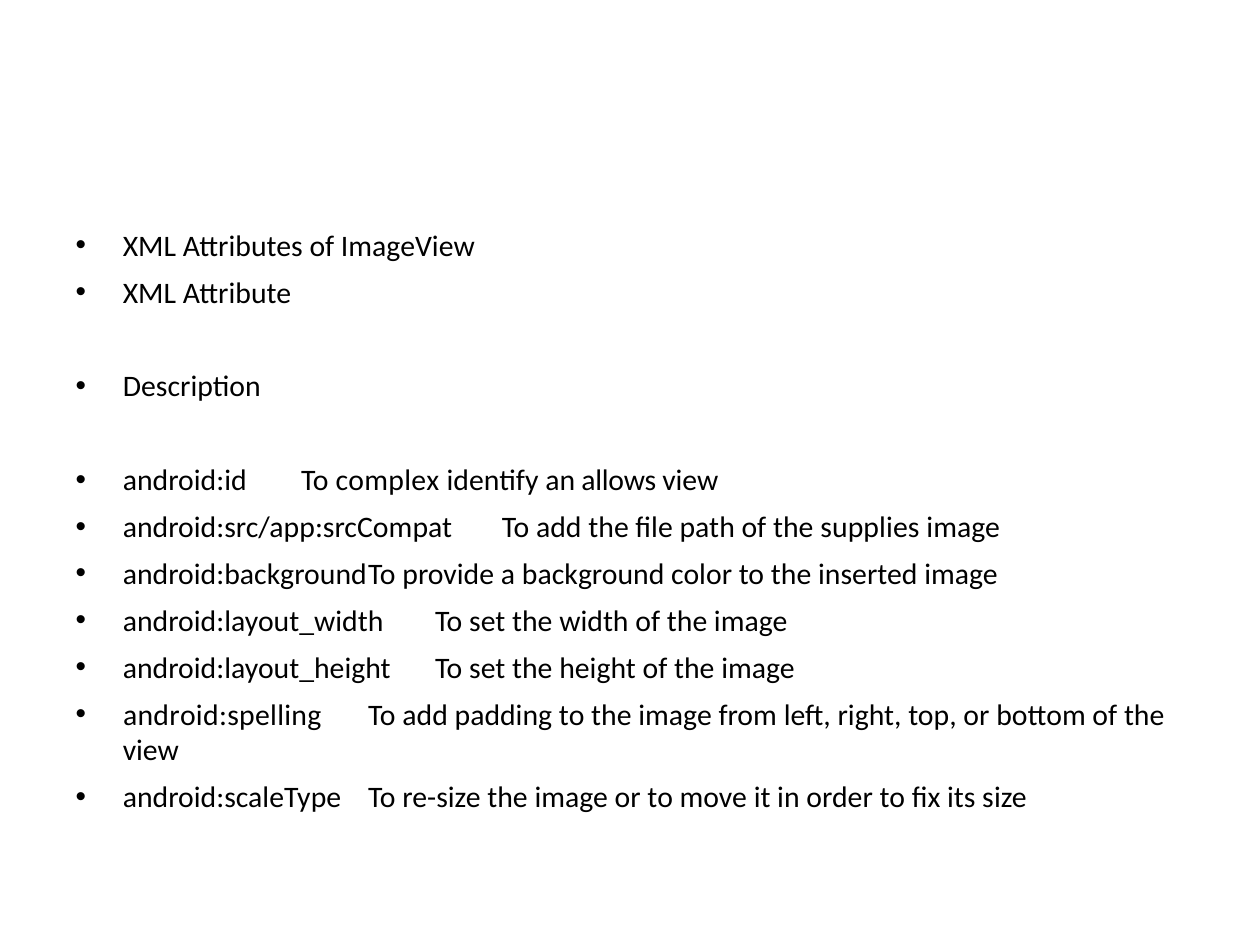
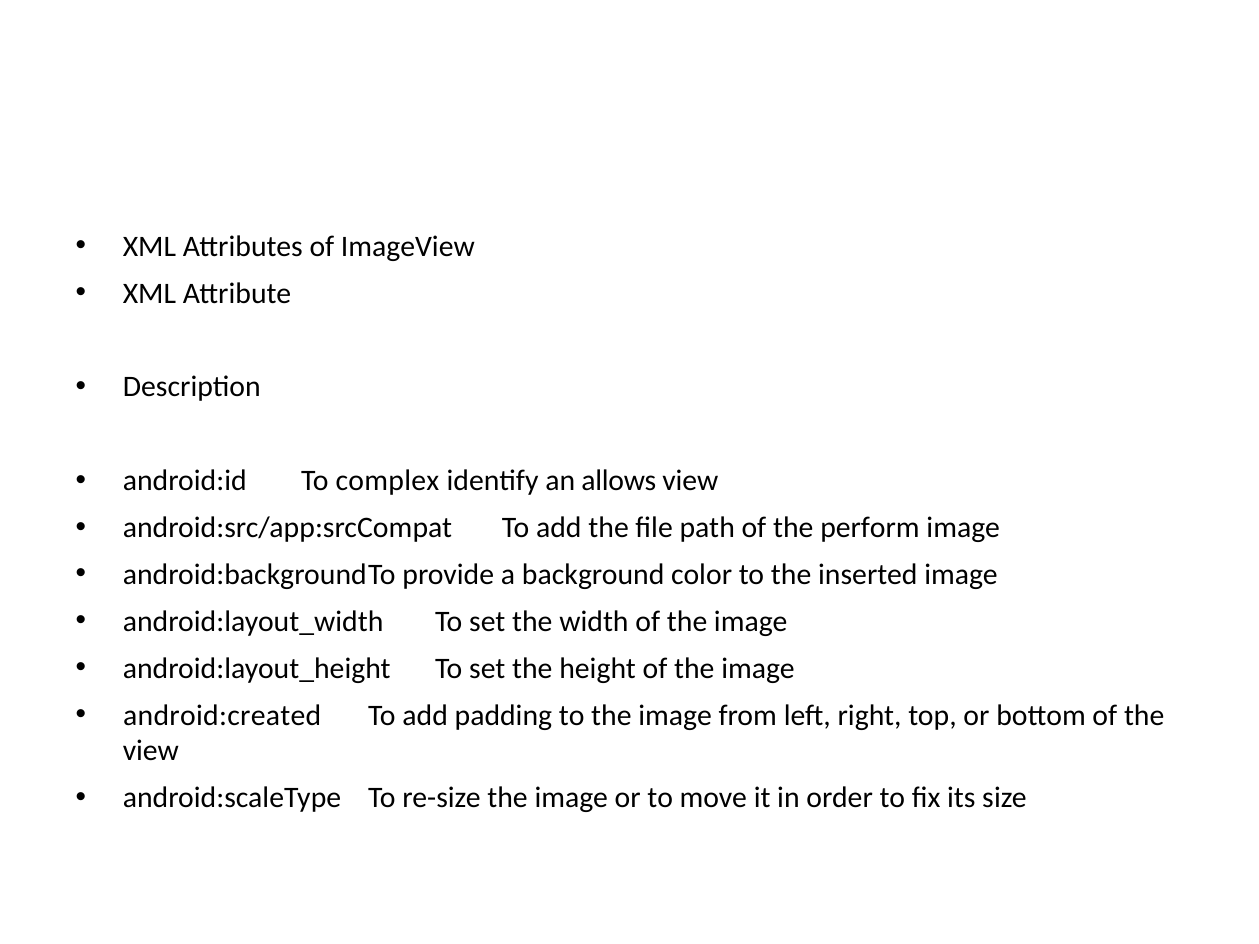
supplies: supplies -> perform
android:spelling: android:spelling -> android:created
